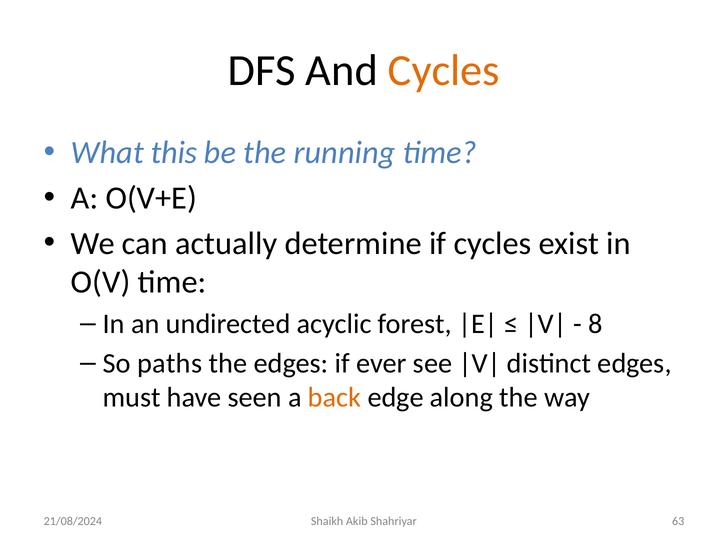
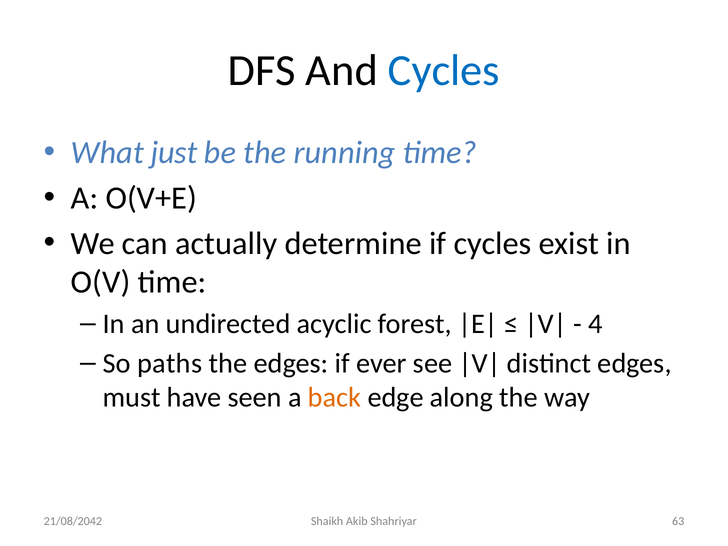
Cycles at (444, 70) colour: orange -> blue
this: this -> just
8: 8 -> 4
21/08/2024: 21/08/2024 -> 21/08/2042
